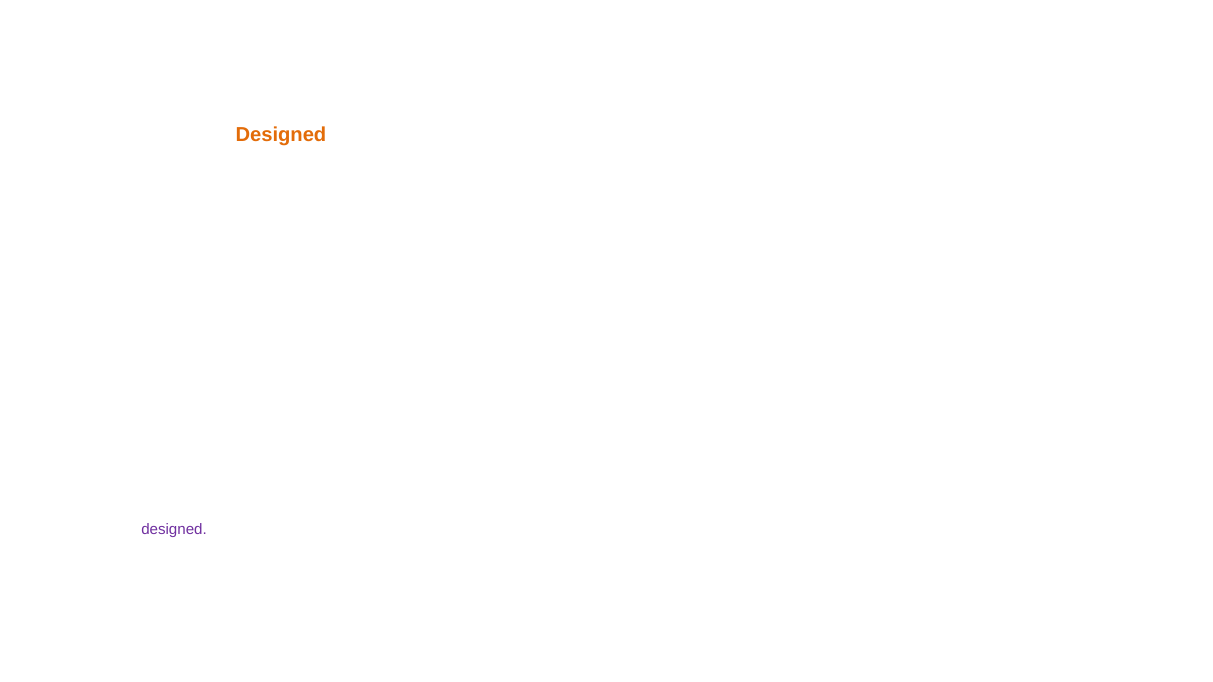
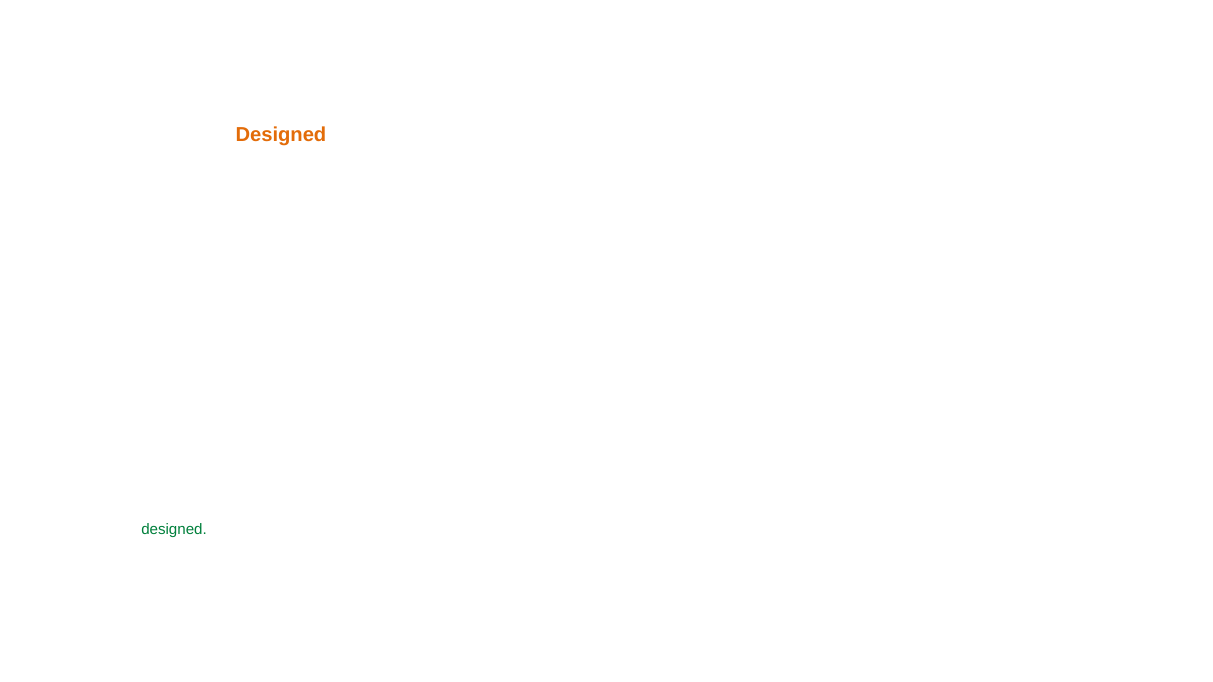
designed at (174, 529) colour: purple -> green
